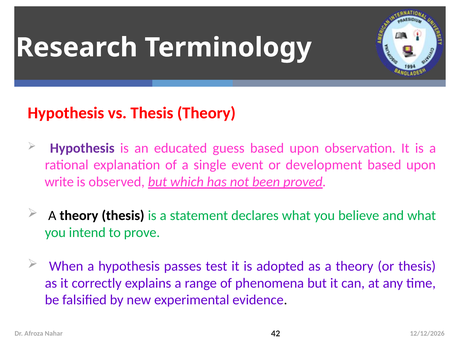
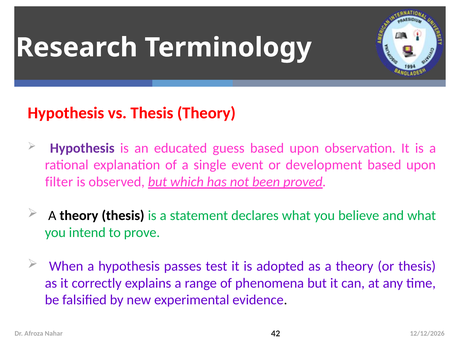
write: write -> filter
